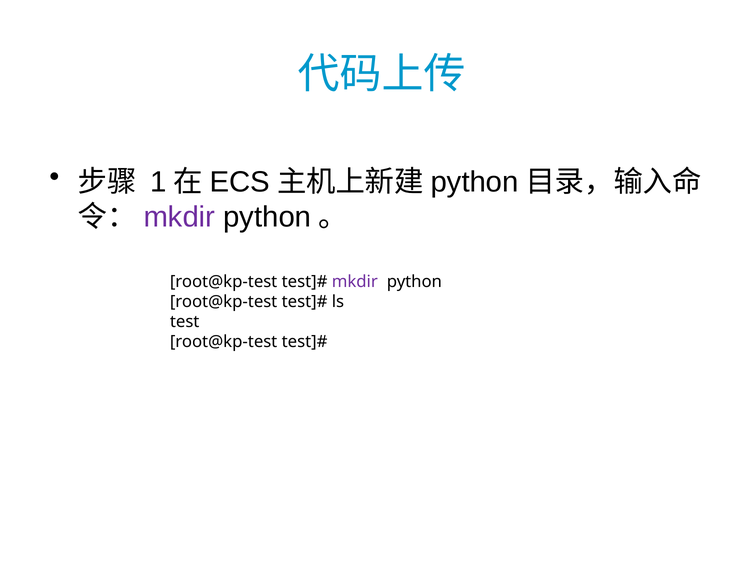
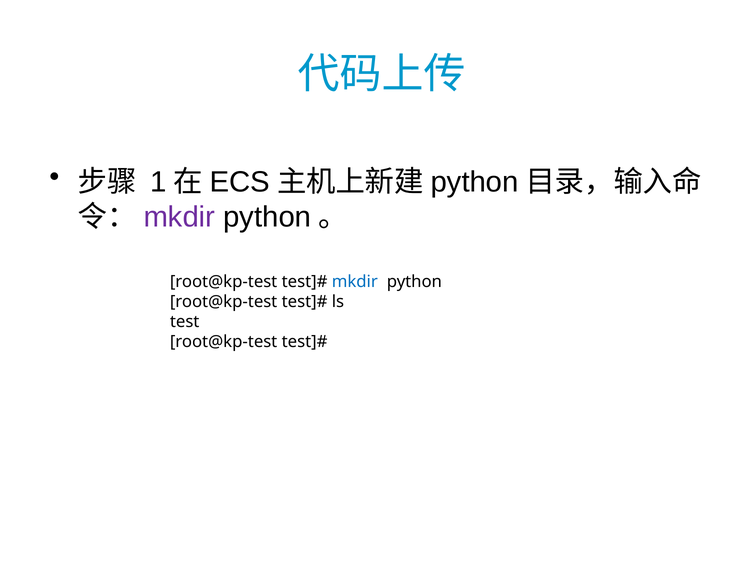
mkdir at (355, 282) colour: purple -> blue
